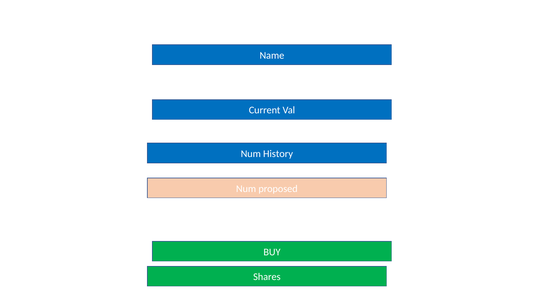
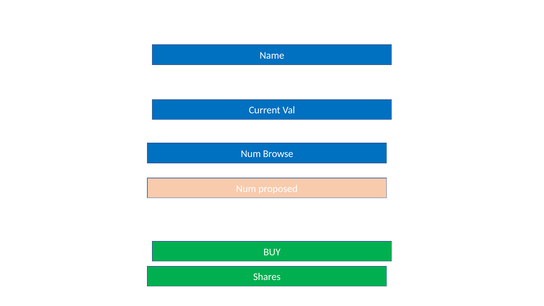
History: History -> Browse
